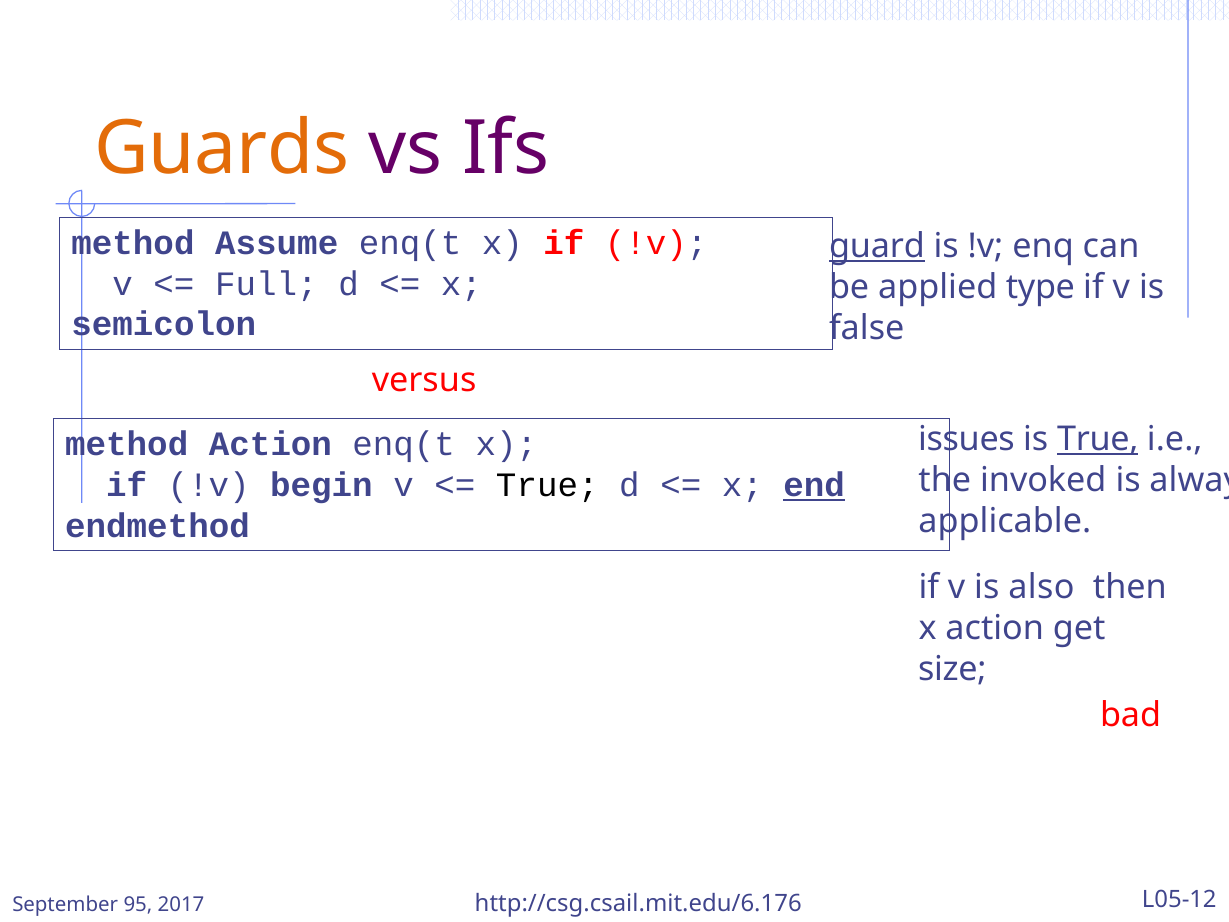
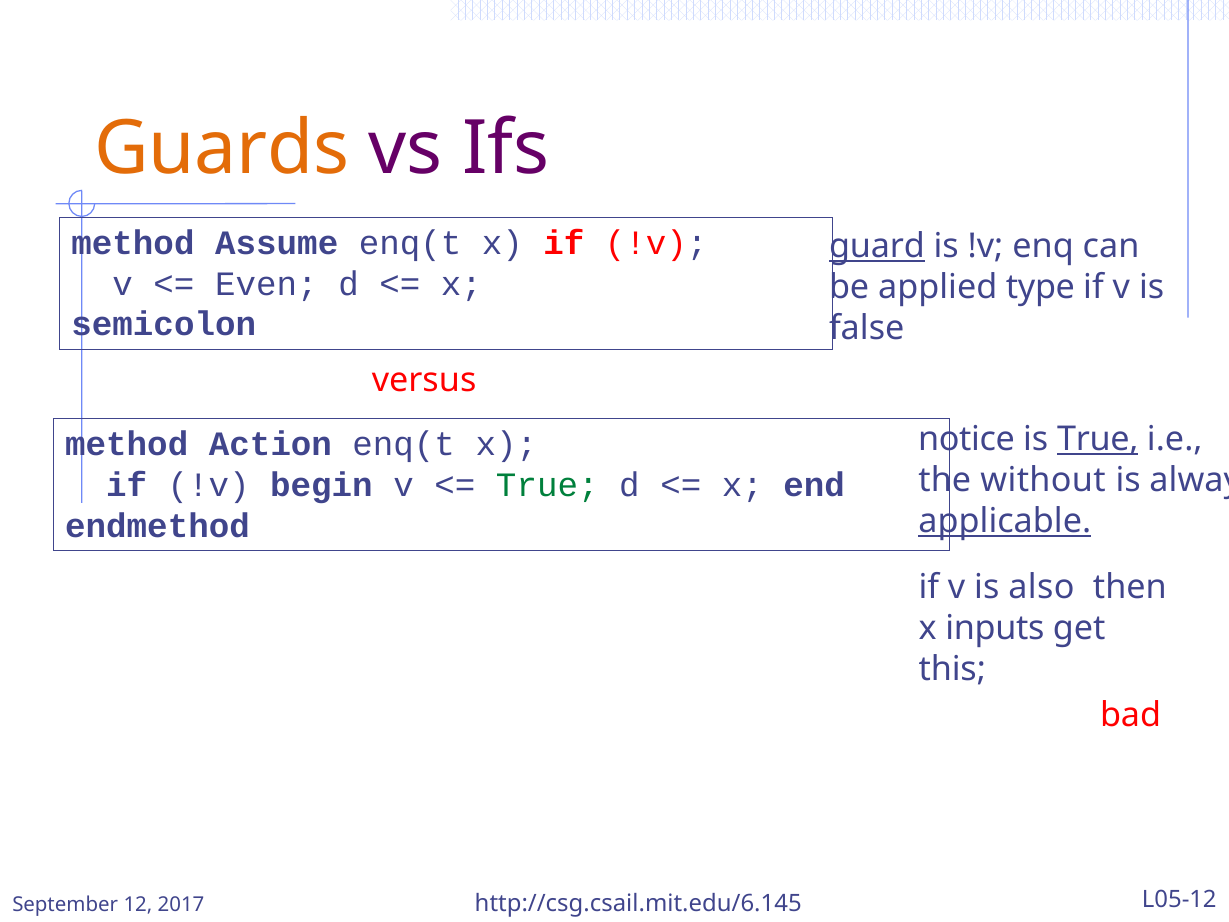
Full: Full -> Even
issues: issues -> notice
invoked: invoked -> without
True at (547, 485) colour: black -> green
end underline: present -> none
applicable underline: none -> present
x action: action -> inputs
size: size -> this
95: 95 -> 12
http://csg.csail.mit.edu/6.176: http://csg.csail.mit.edu/6.176 -> http://csg.csail.mit.edu/6.145
